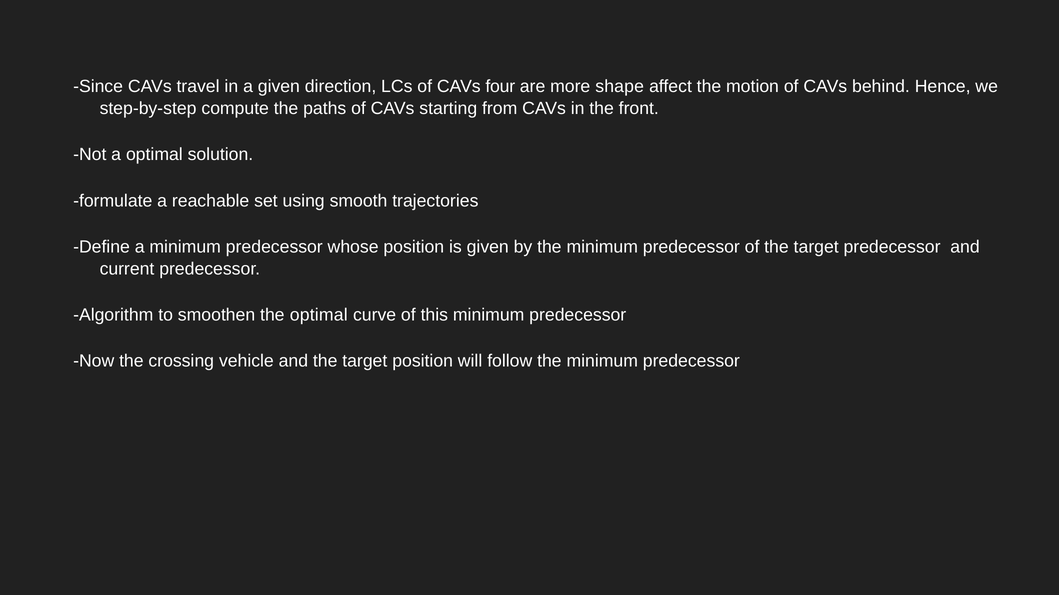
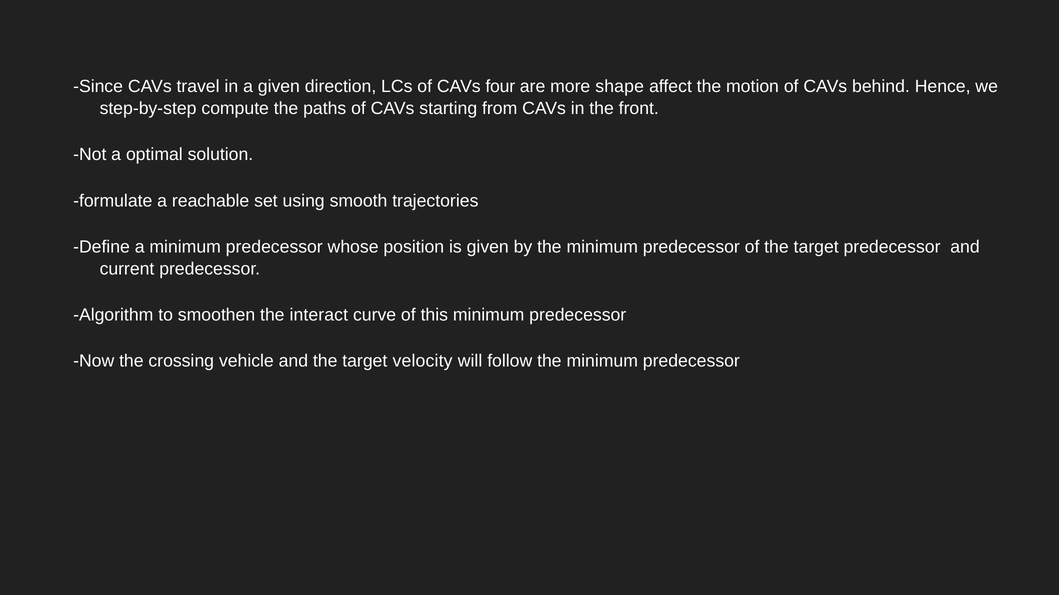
the optimal: optimal -> interact
target position: position -> velocity
